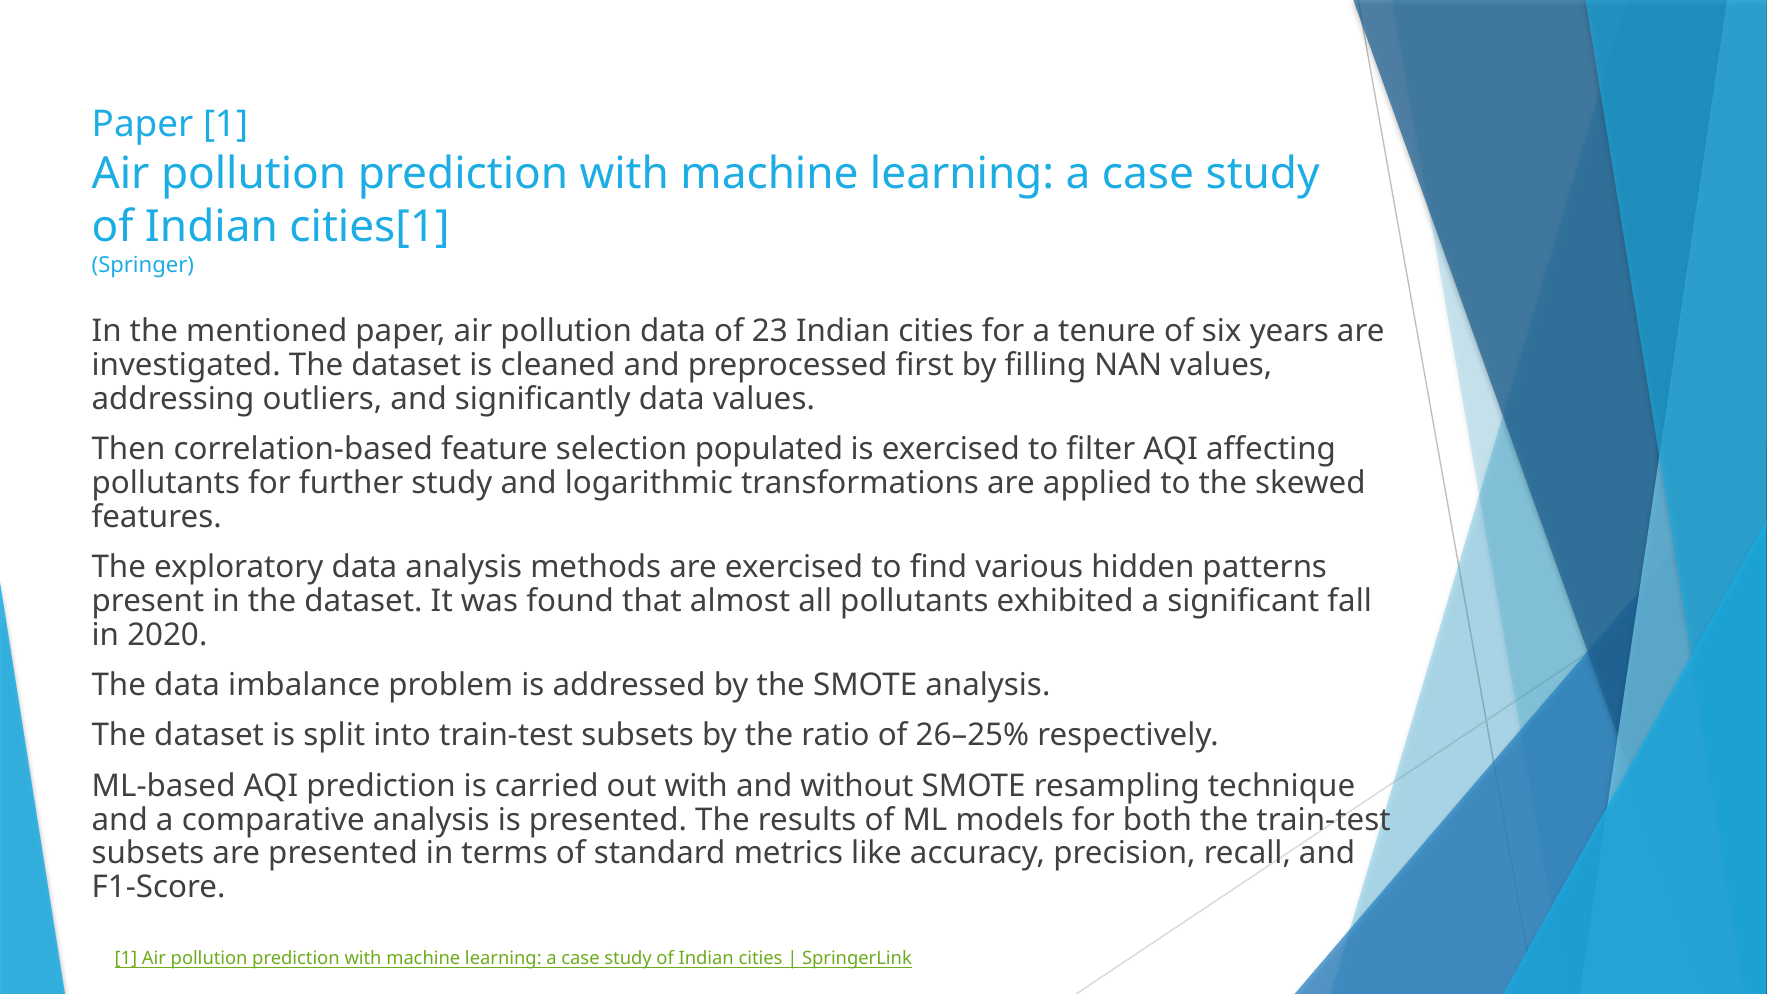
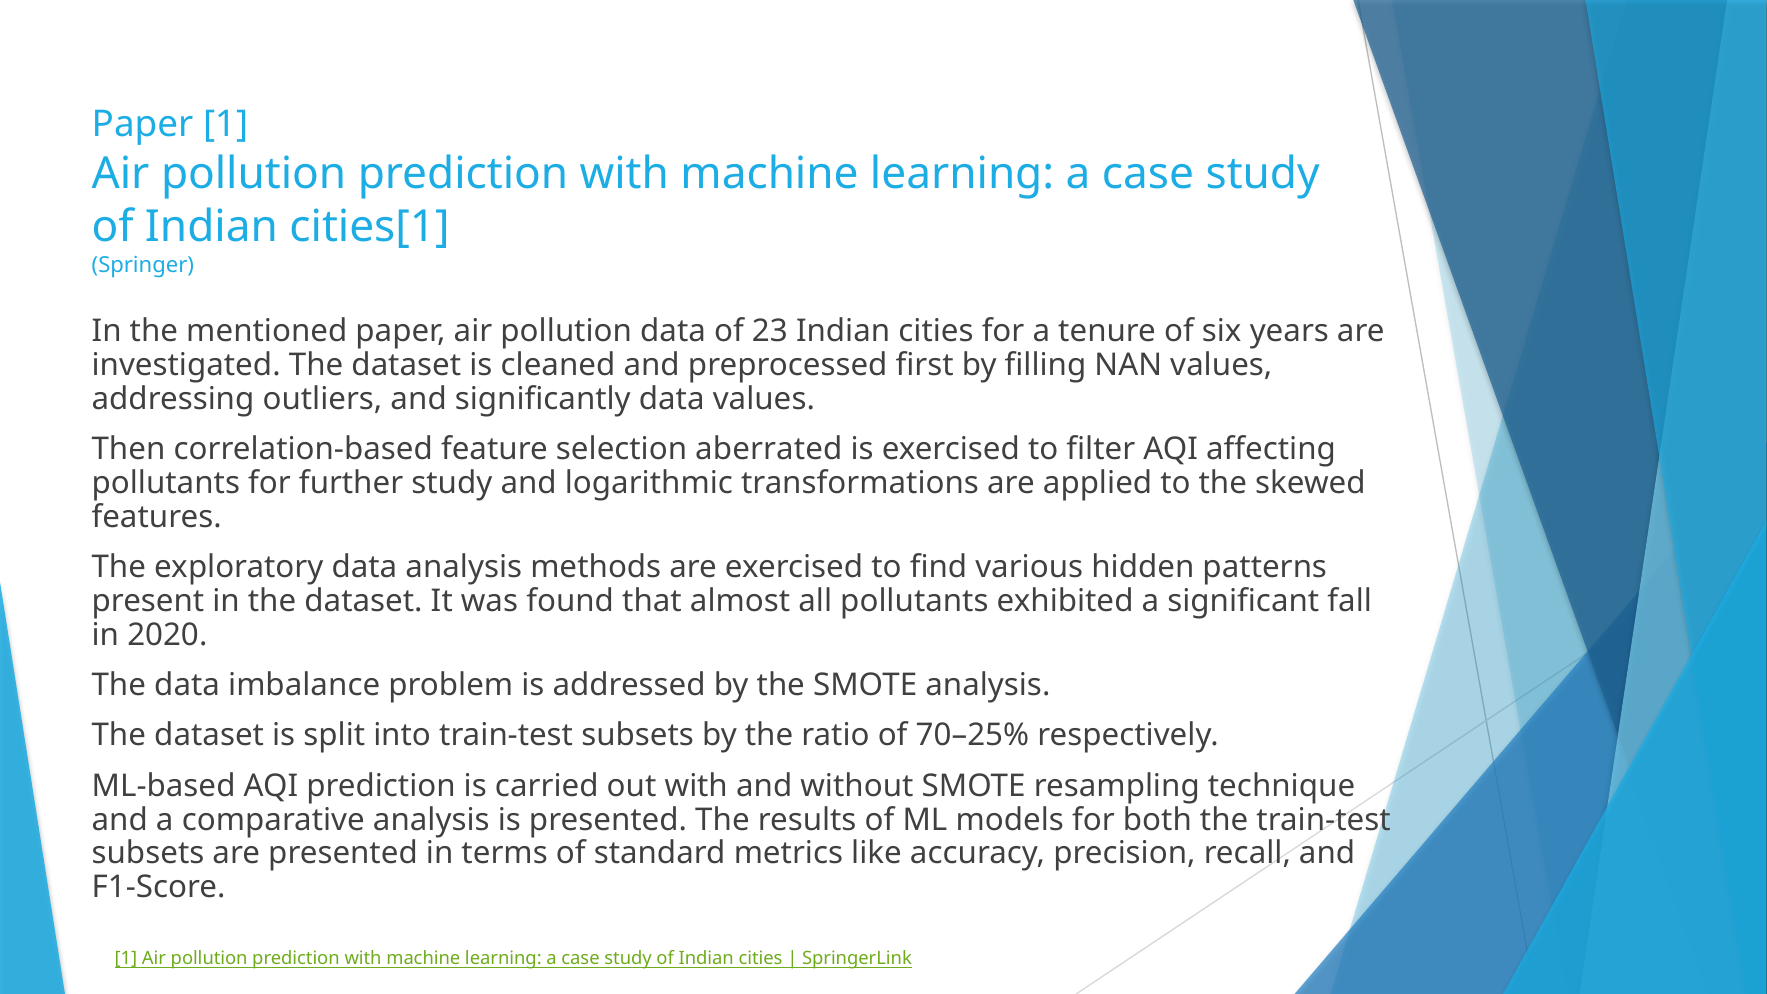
populated: populated -> aberrated
26–25%: 26–25% -> 70–25%
